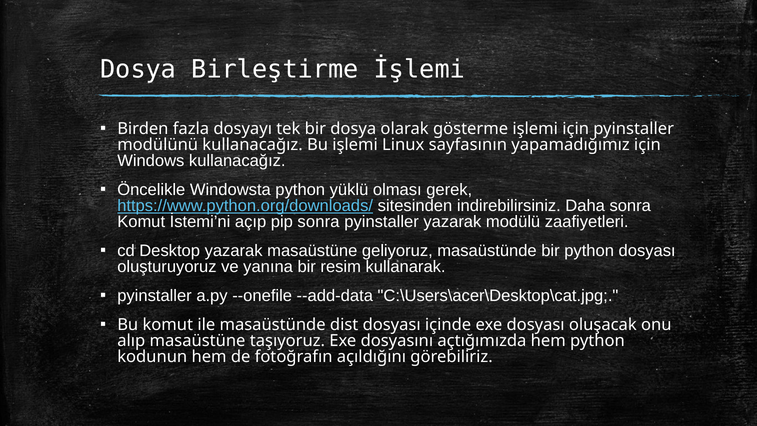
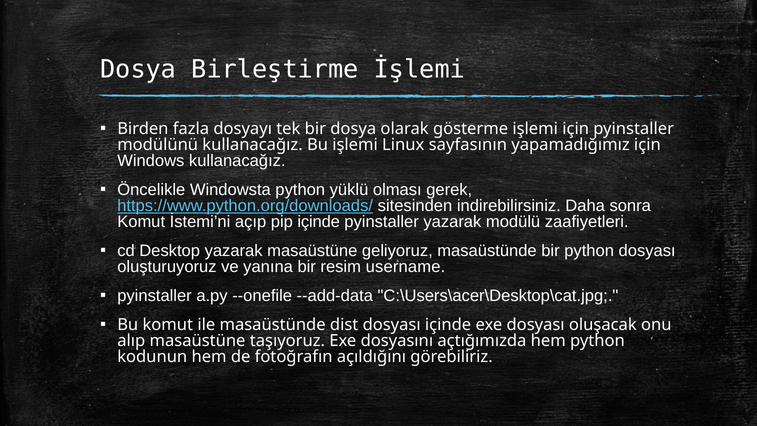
pip sonra: sonra -> içinde
kullanarak: kullanarak -> username
